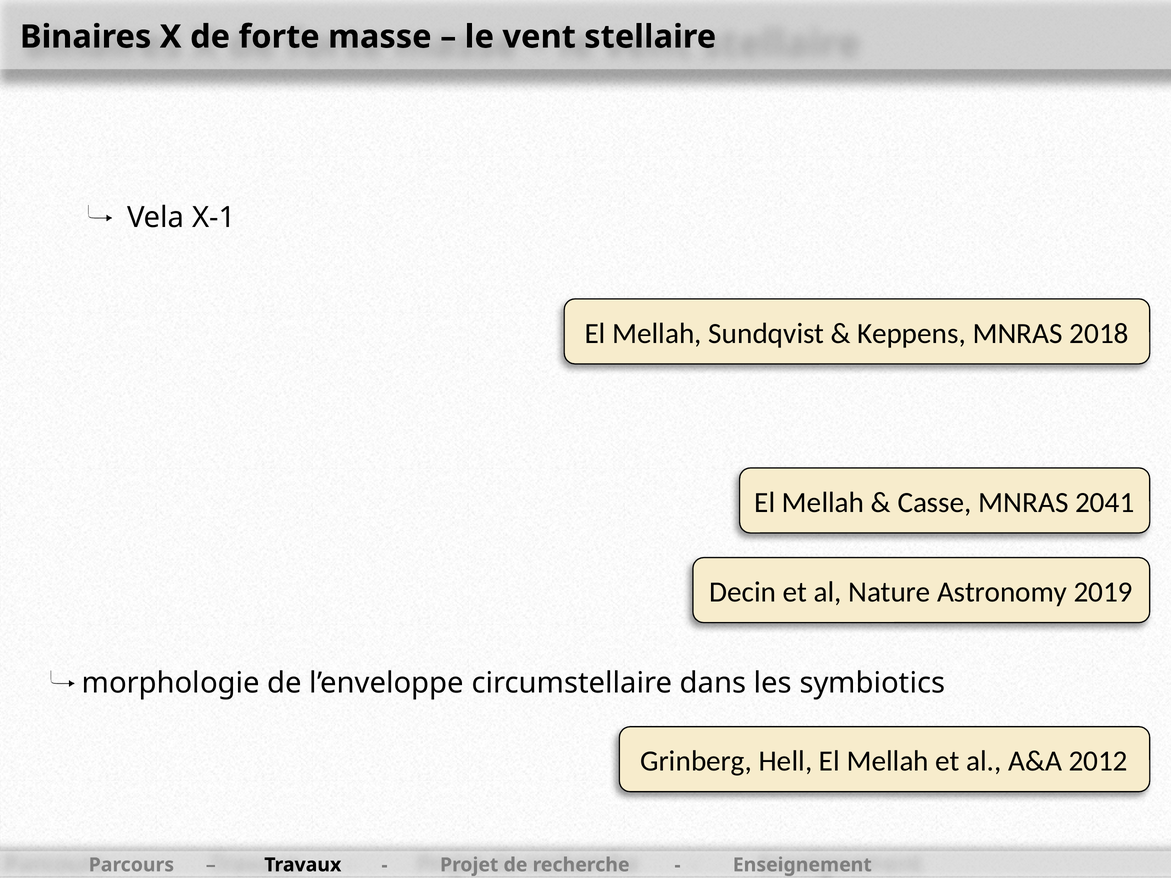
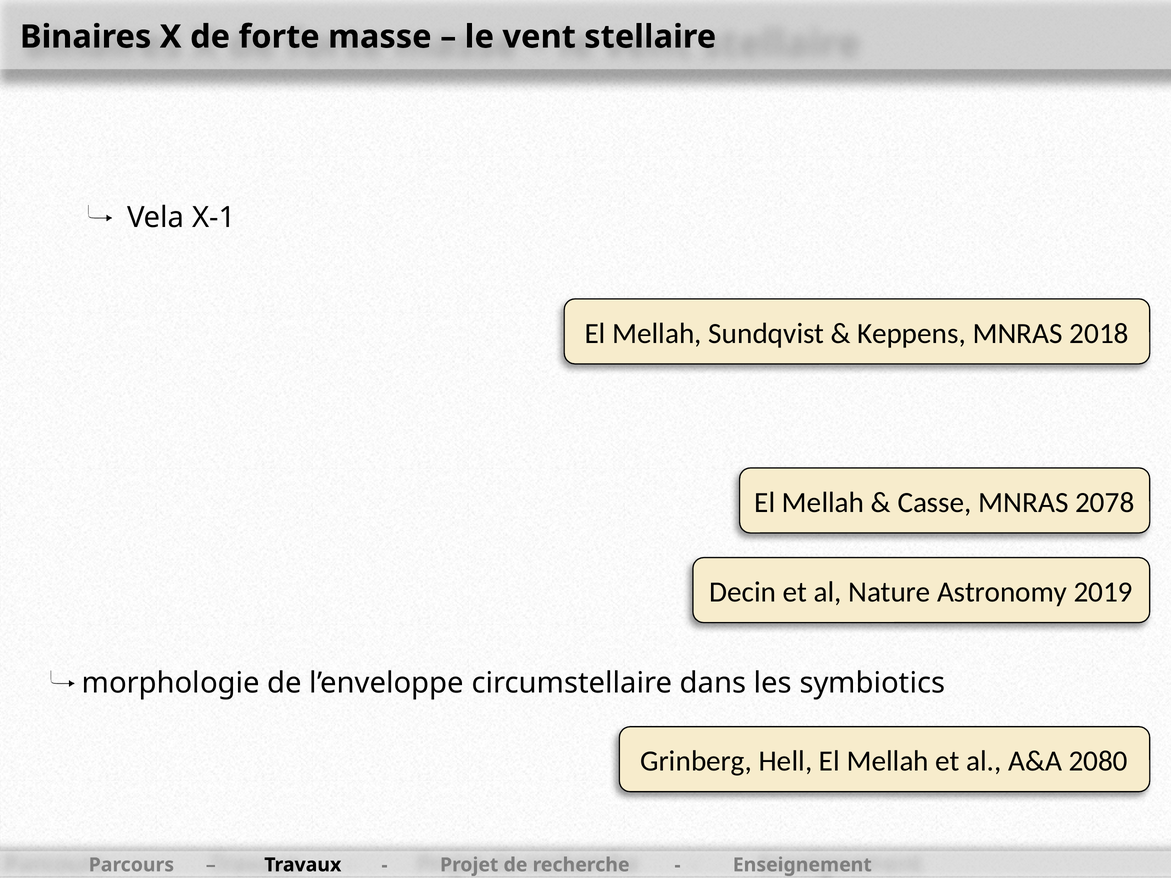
2041: 2041 -> 2078
2012: 2012 -> 2080
